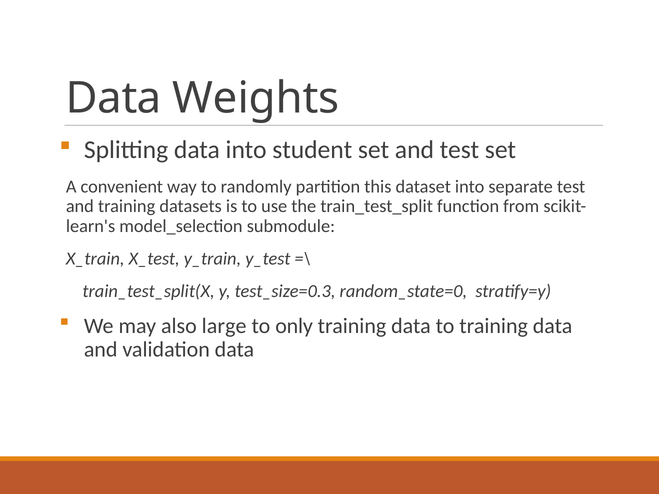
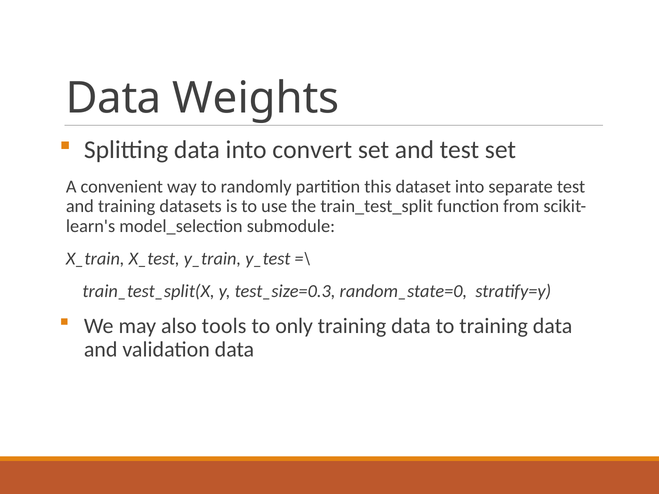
student: student -> convert
large: large -> tools
